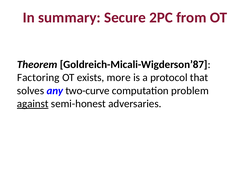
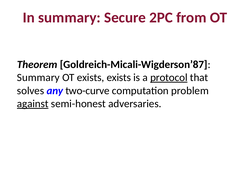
Factoring at (38, 78): Factoring -> Summary
exists more: more -> exists
protocol underline: none -> present
